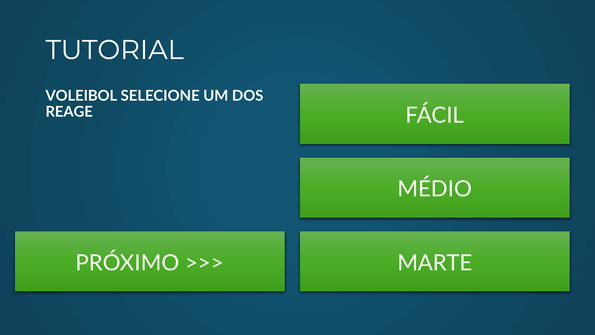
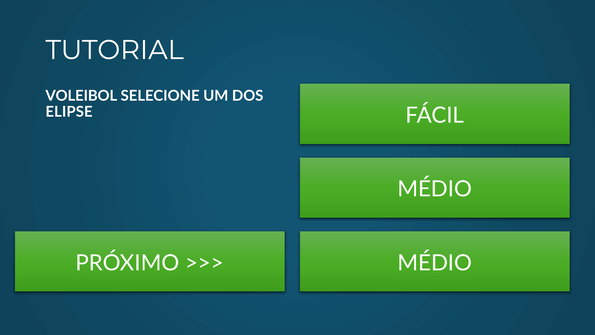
REAGE: REAGE -> ELIPSE
MARTE at (435, 263): MARTE -> MÉDIO
